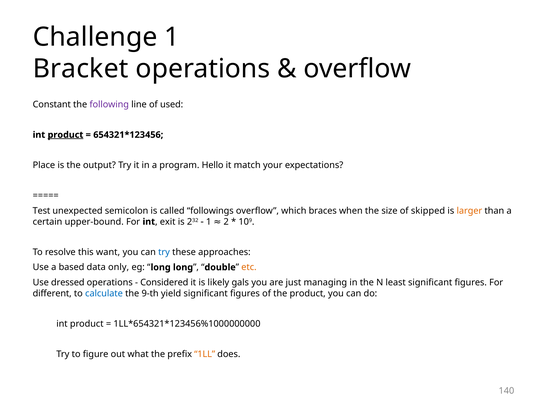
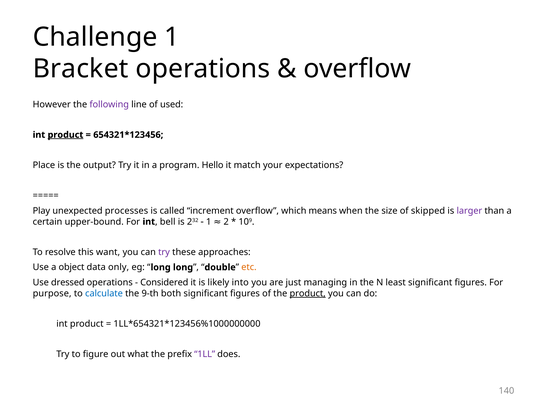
Constant: Constant -> However
Test: Test -> Play
semicolon: semicolon -> processes
followings: followings -> increment
braces: braces -> means
larger colour: orange -> purple
exit: exit -> bell
try at (164, 252) colour: blue -> purple
based: based -> object
gals: gals -> into
different: different -> purpose
yield: yield -> both
product at (308, 294) underline: none -> present
1LL colour: orange -> purple
